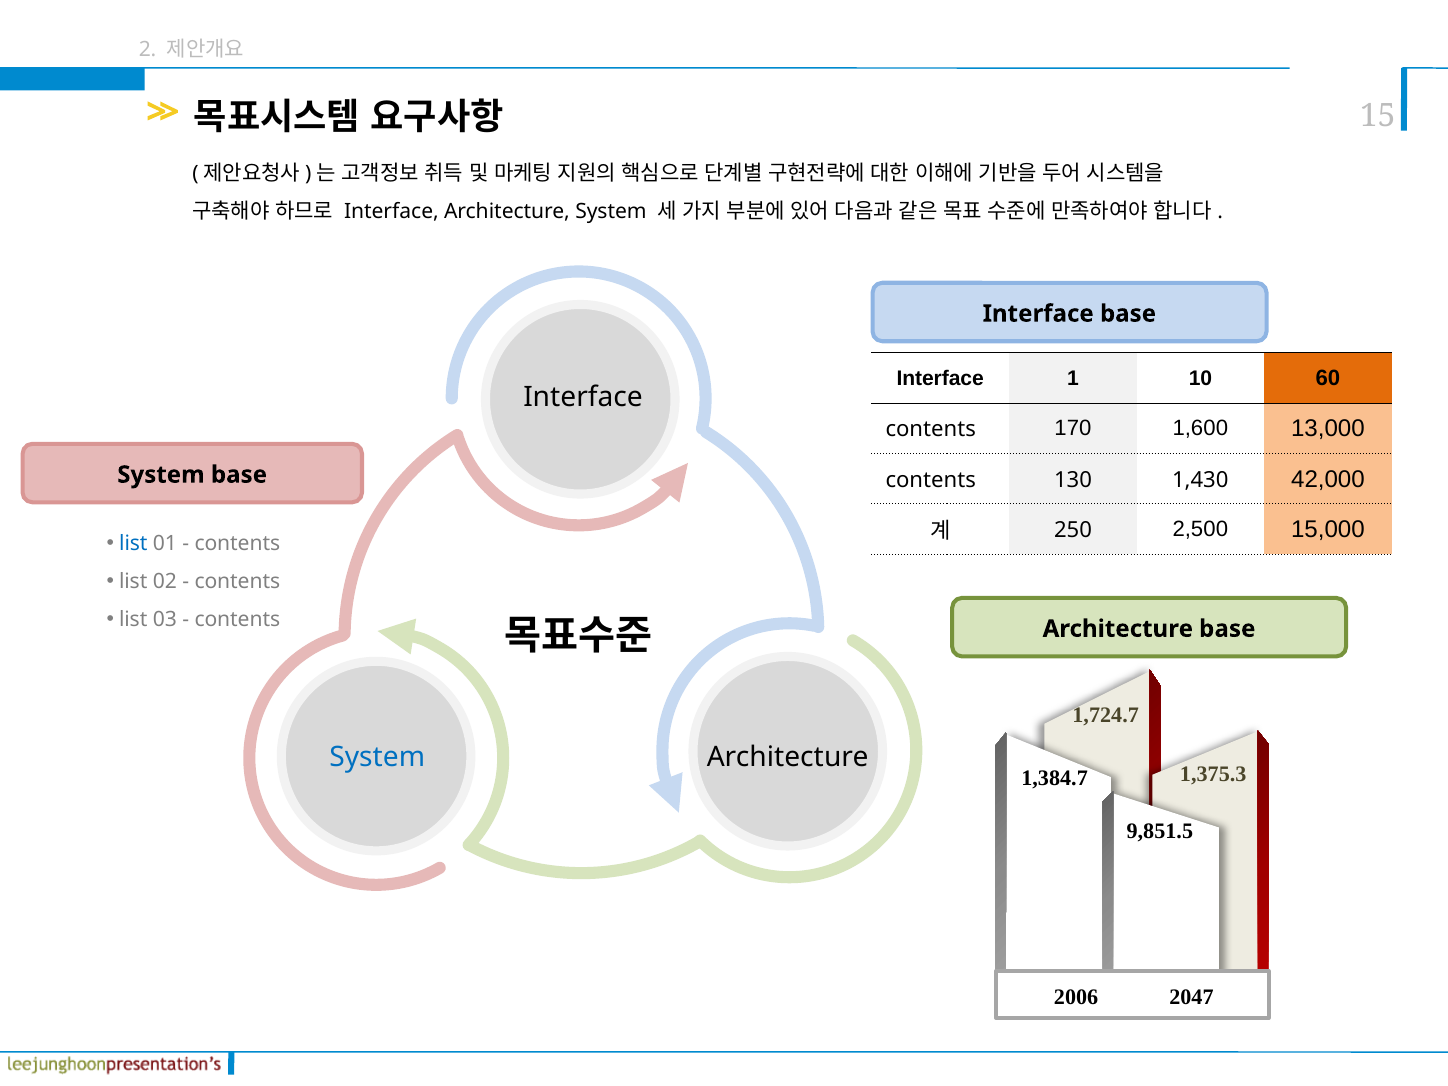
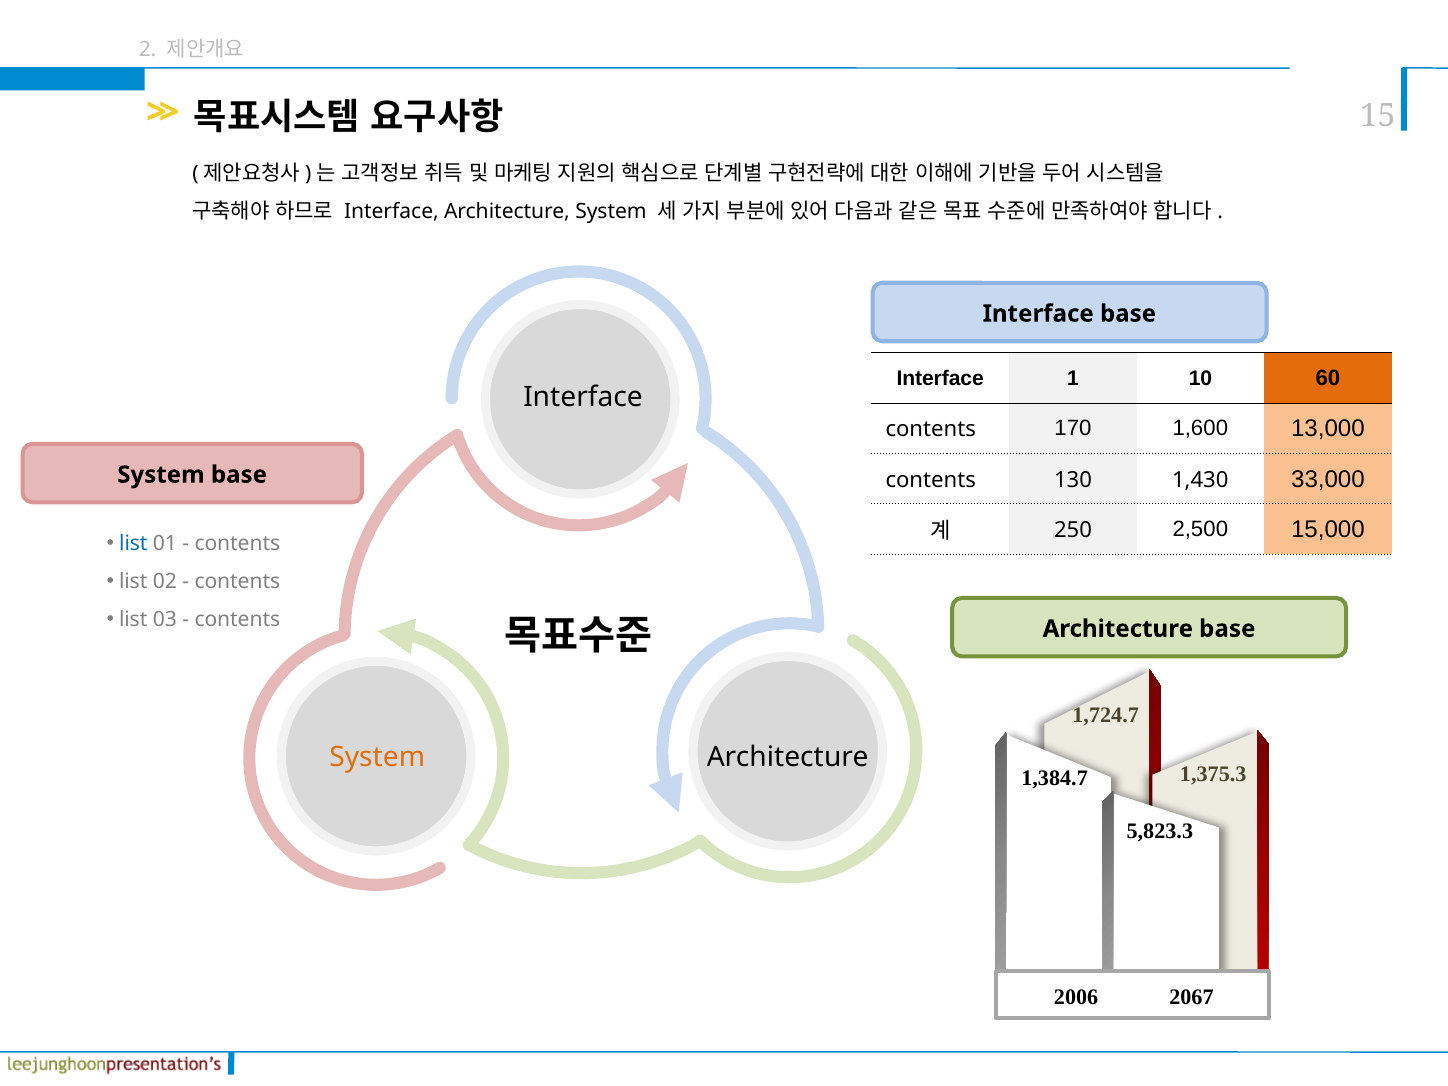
42,000: 42,000 -> 33,000
System at (377, 757) colour: blue -> orange
9,851.5: 9,851.5 -> 5,823.3
2047: 2047 -> 2067
